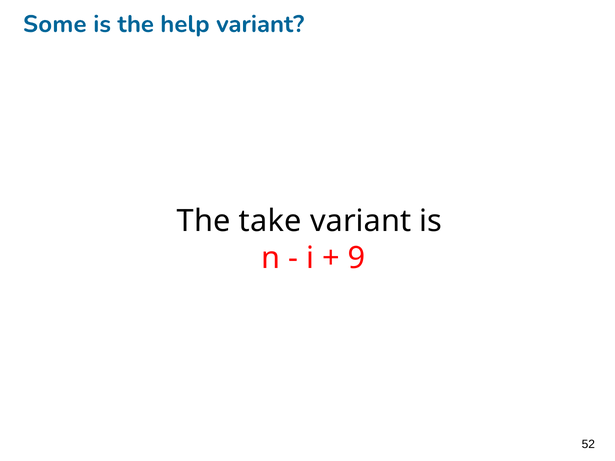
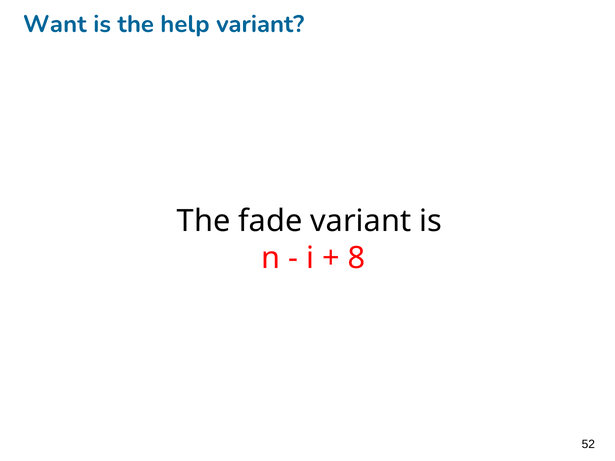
Some: Some -> Want
take: take -> fade
9: 9 -> 8
